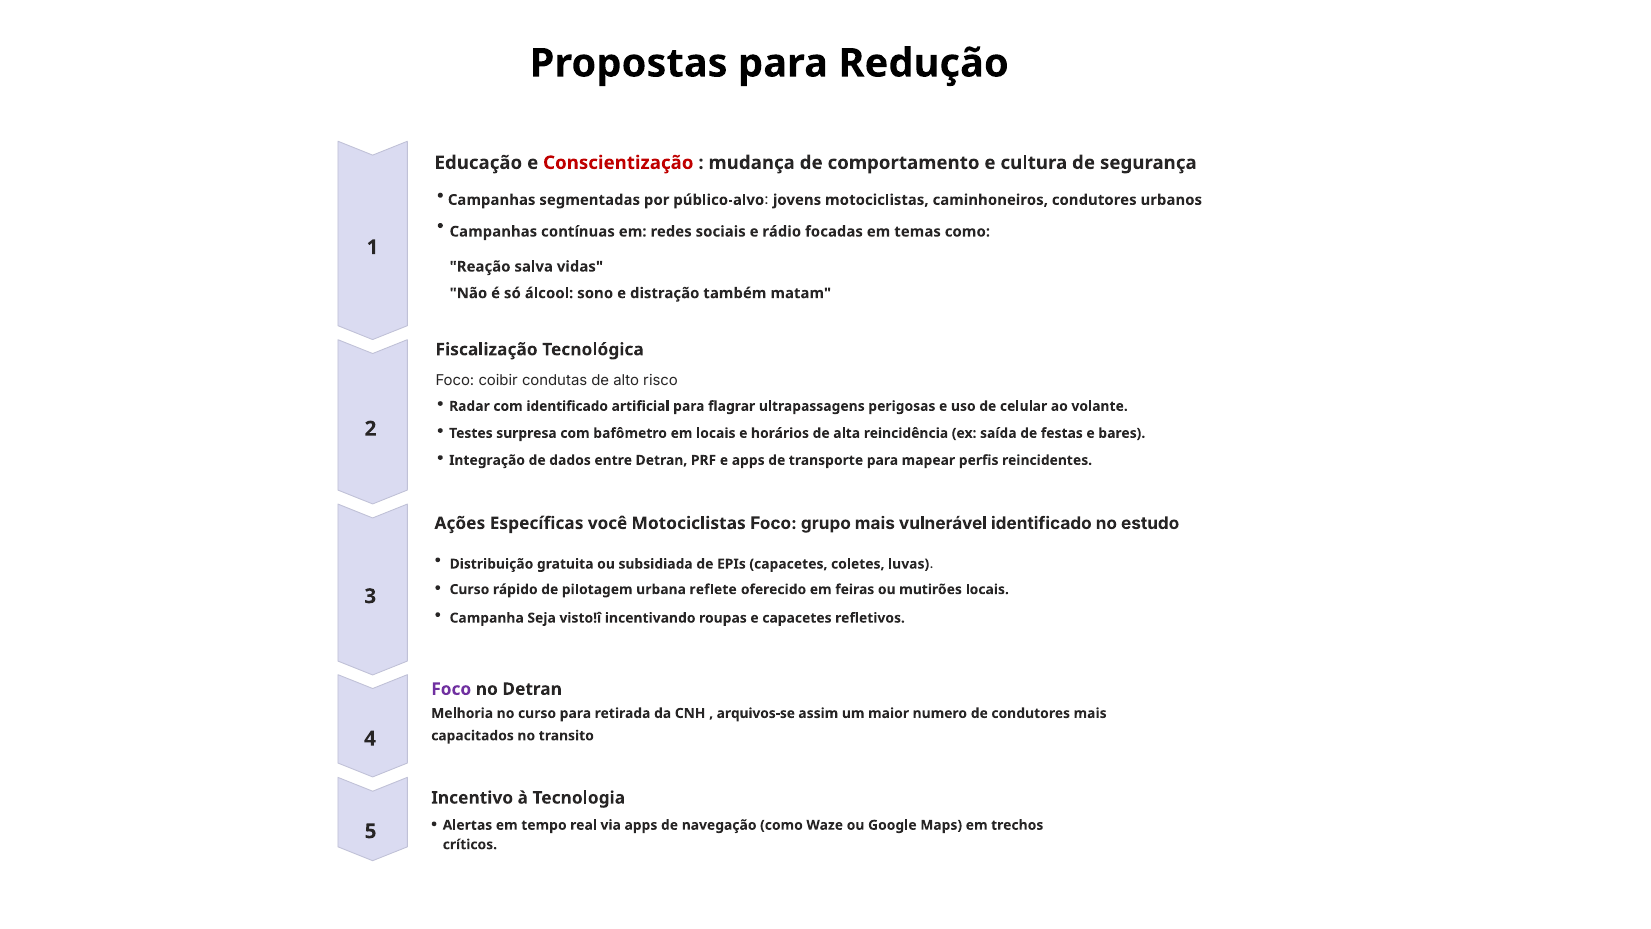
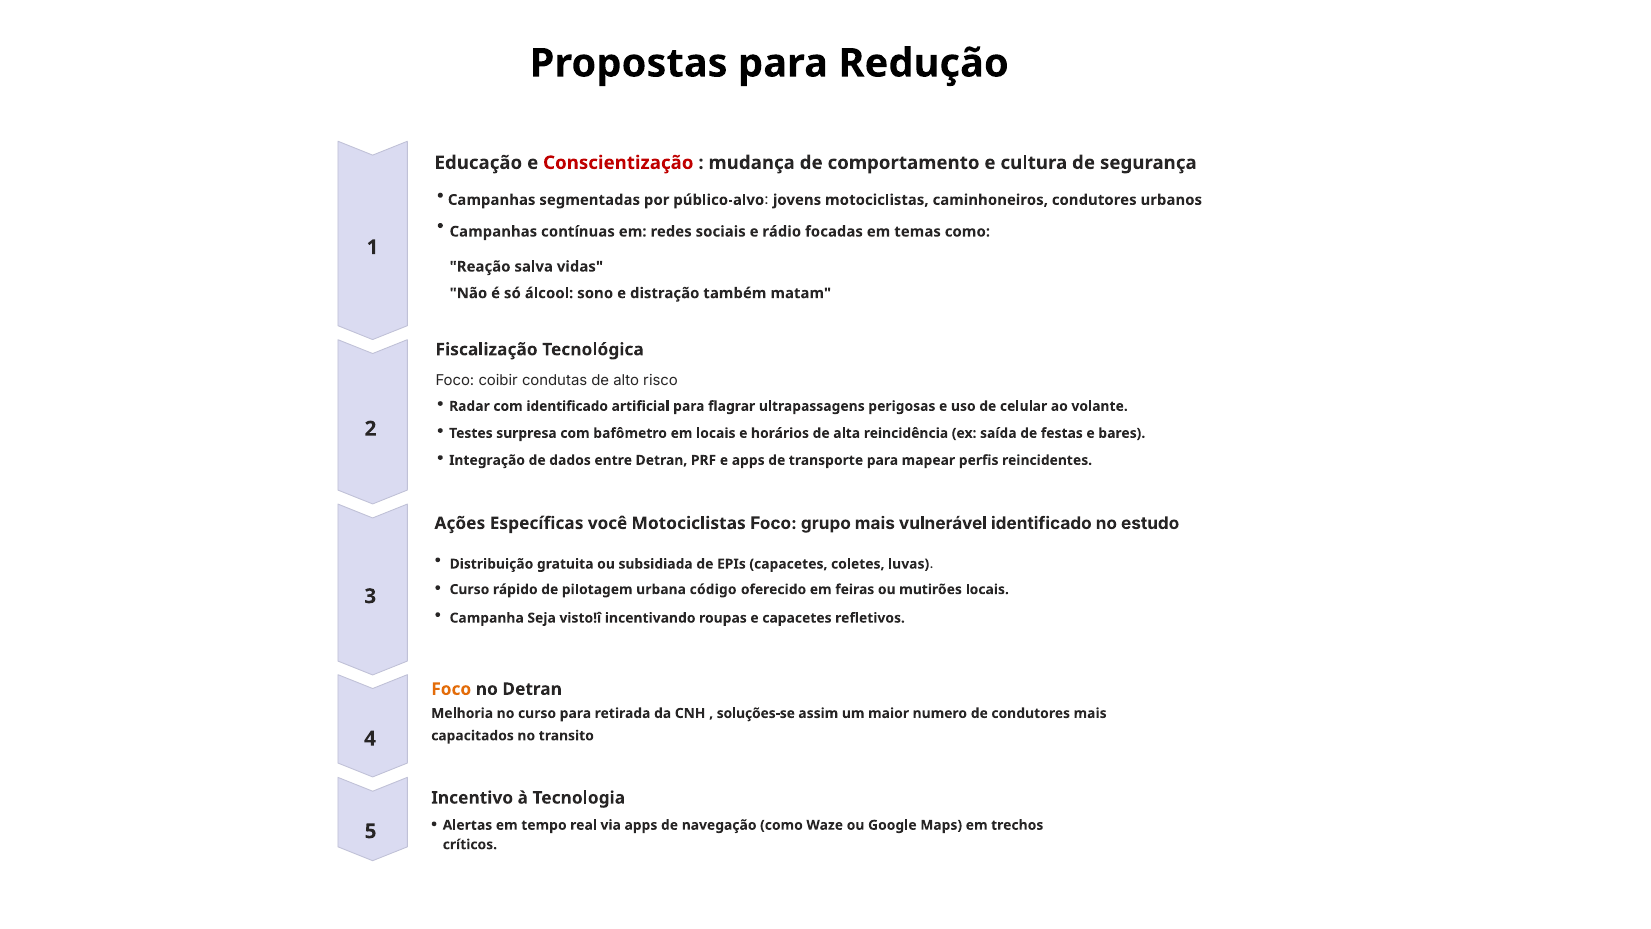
reflete: reflete -> código
Foco at (451, 689) colour: purple -> orange
arquivos-se: arquivos-se -> soluções-se
